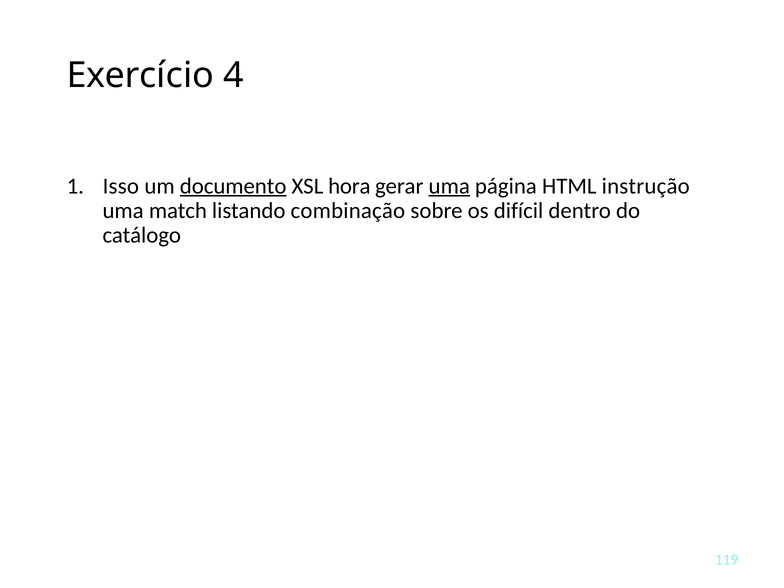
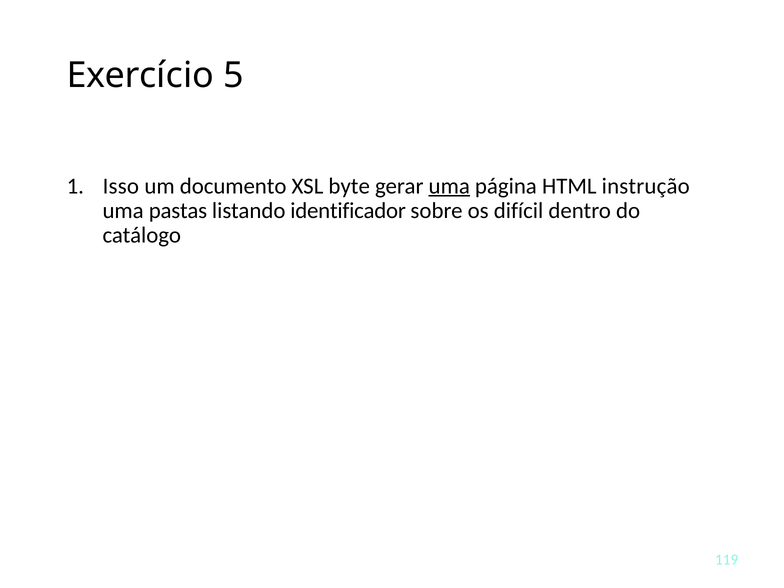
4: 4 -> 5
documento underline: present -> none
hora: hora -> byte
match: match -> pastas
combinação: combinação -> identificador
